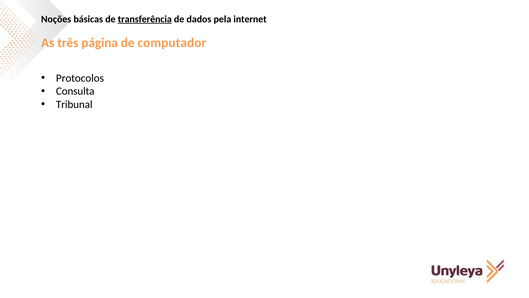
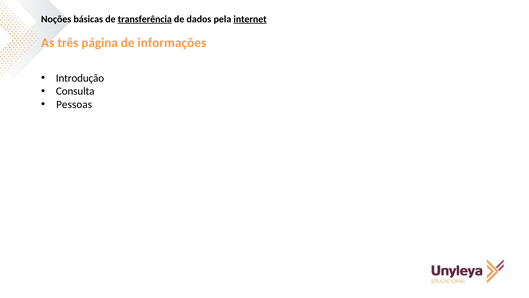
internet underline: none -> present
computador: computador -> informações
Protocolos: Protocolos -> Introdução
Tribunal: Tribunal -> Pessoas
